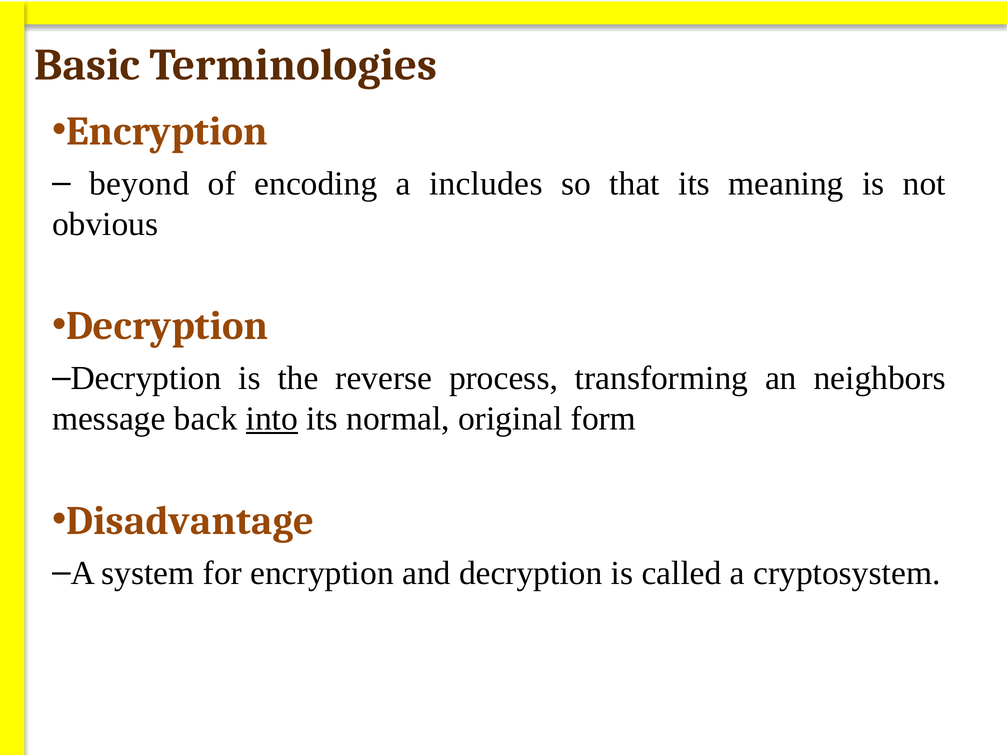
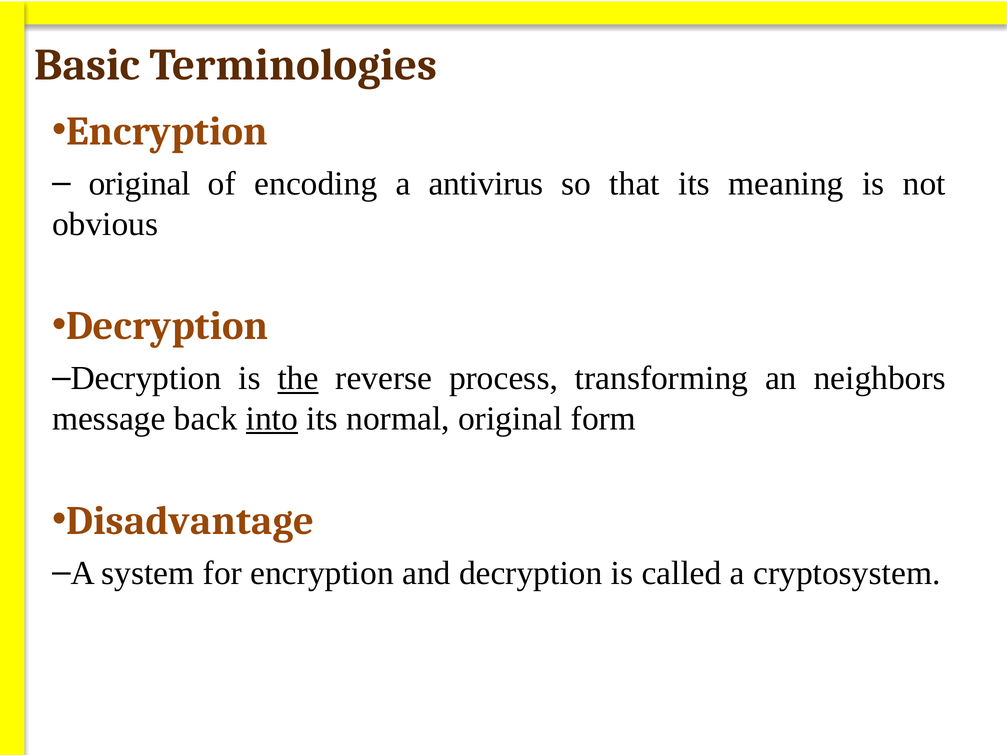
beyond at (139, 184): beyond -> original
includes: includes -> antivirus
the underline: none -> present
